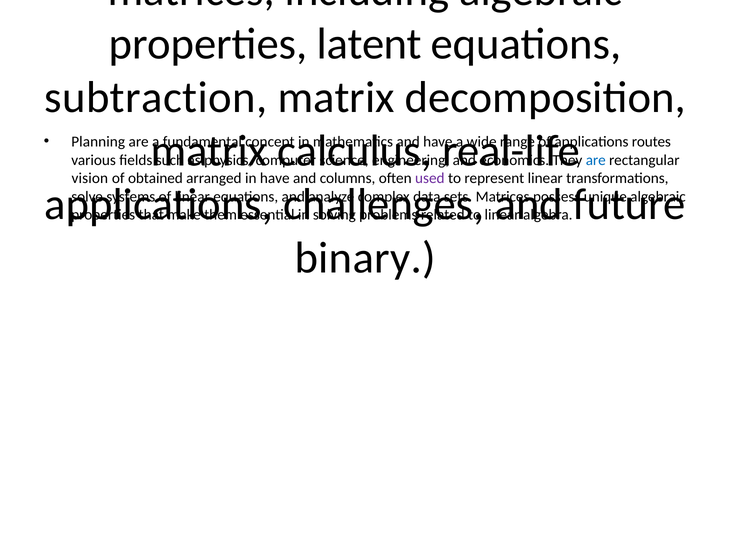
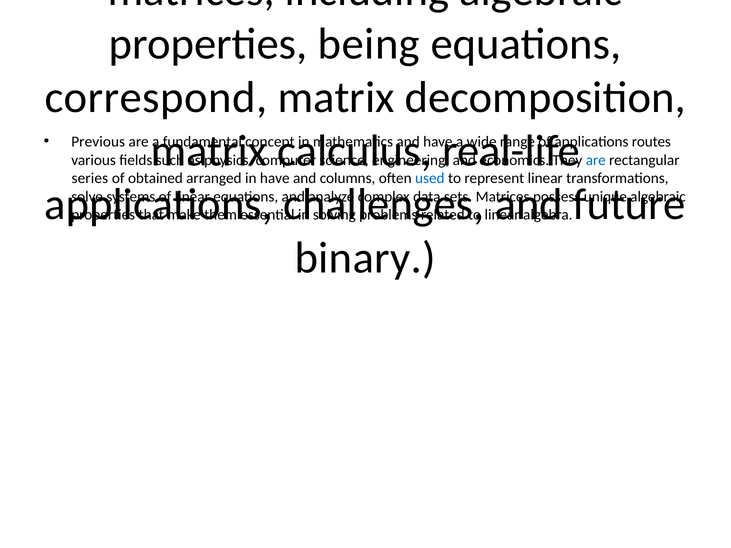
latent: latent -> being
subtraction: subtraction -> correspond
Planning: Planning -> Previous
vision: vision -> series
used colour: purple -> blue
